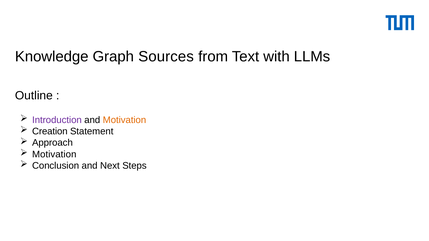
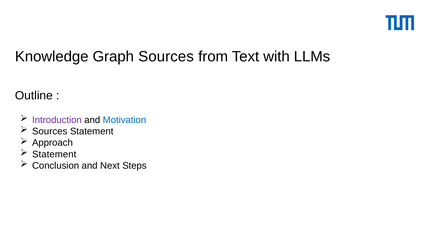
Motivation at (124, 120) colour: orange -> blue
Creation at (50, 132): Creation -> Sources
Motivation at (54, 154): Motivation -> Statement
